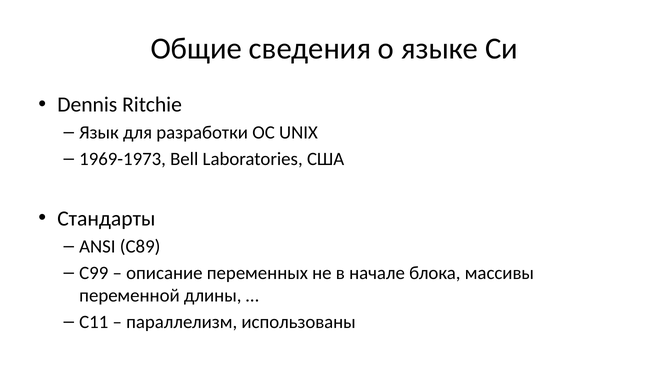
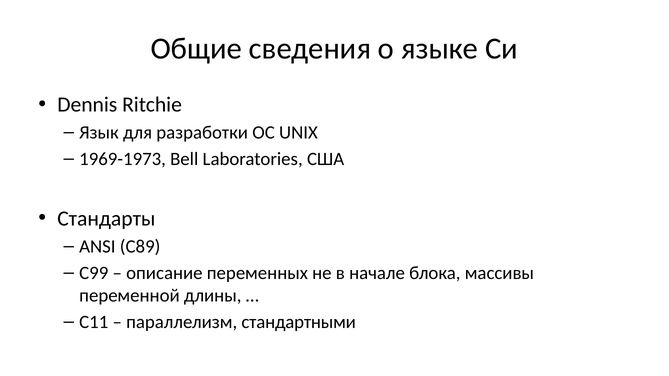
использованы: использованы -> стандартными
